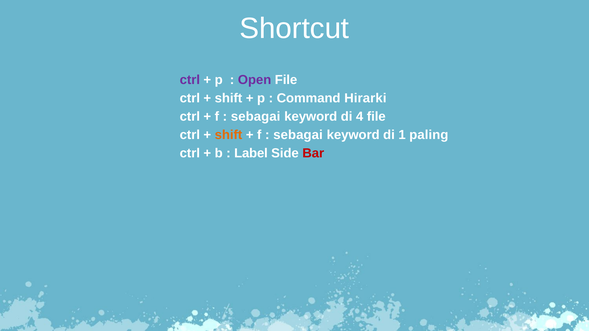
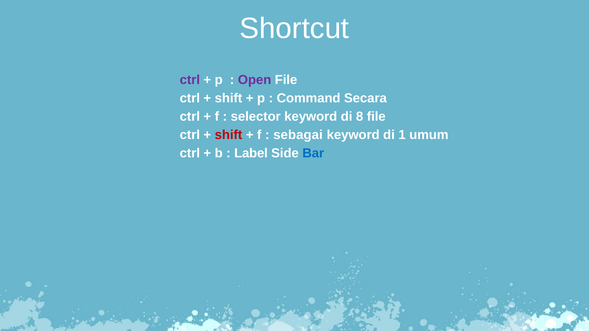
Hirarki: Hirarki -> Secara
sebagai at (256, 117): sebagai -> selector
4: 4 -> 8
shift at (229, 135) colour: orange -> red
paling: paling -> umum
Bar colour: red -> blue
